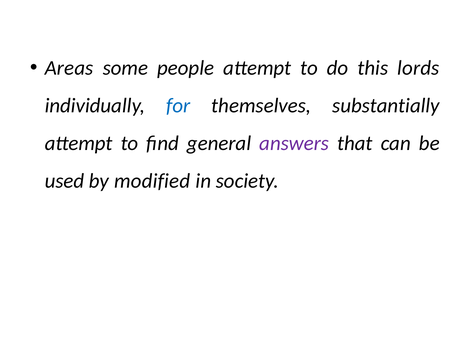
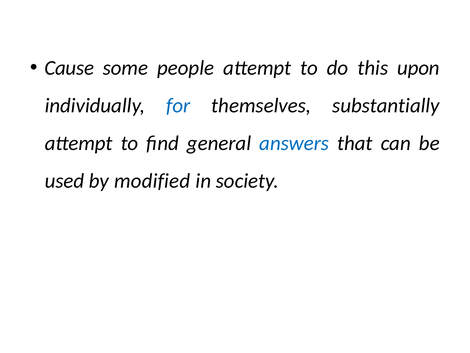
Areas: Areas -> Cause
lords: lords -> upon
answers colour: purple -> blue
